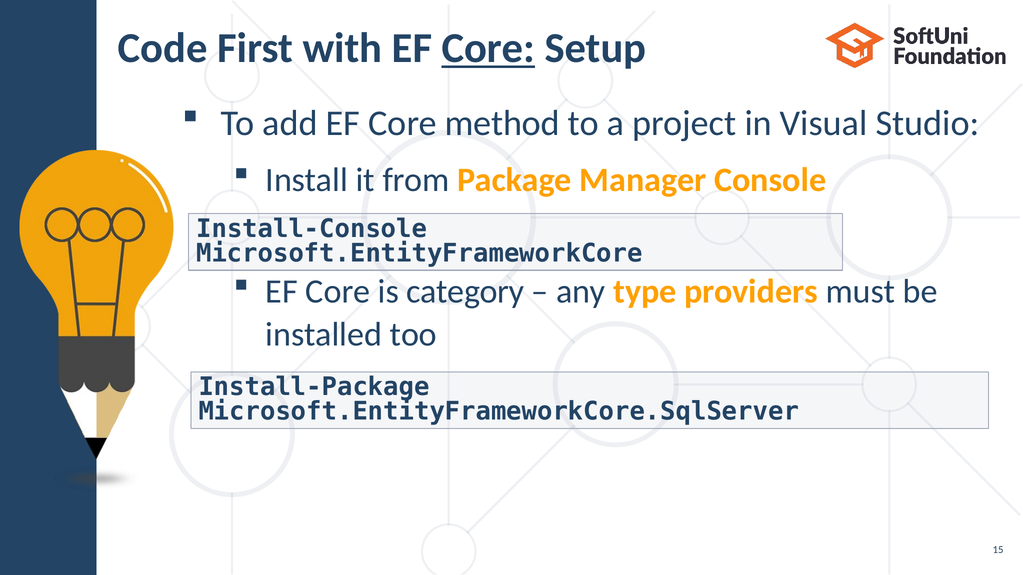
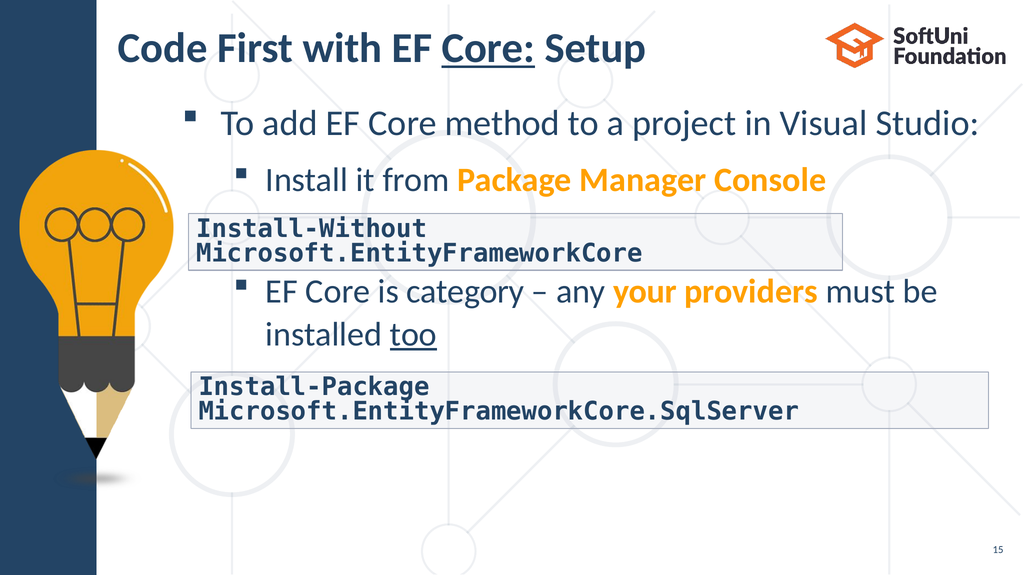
Install-Console: Install-Console -> Install-Without
type: type -> your
too underline: none -> present
